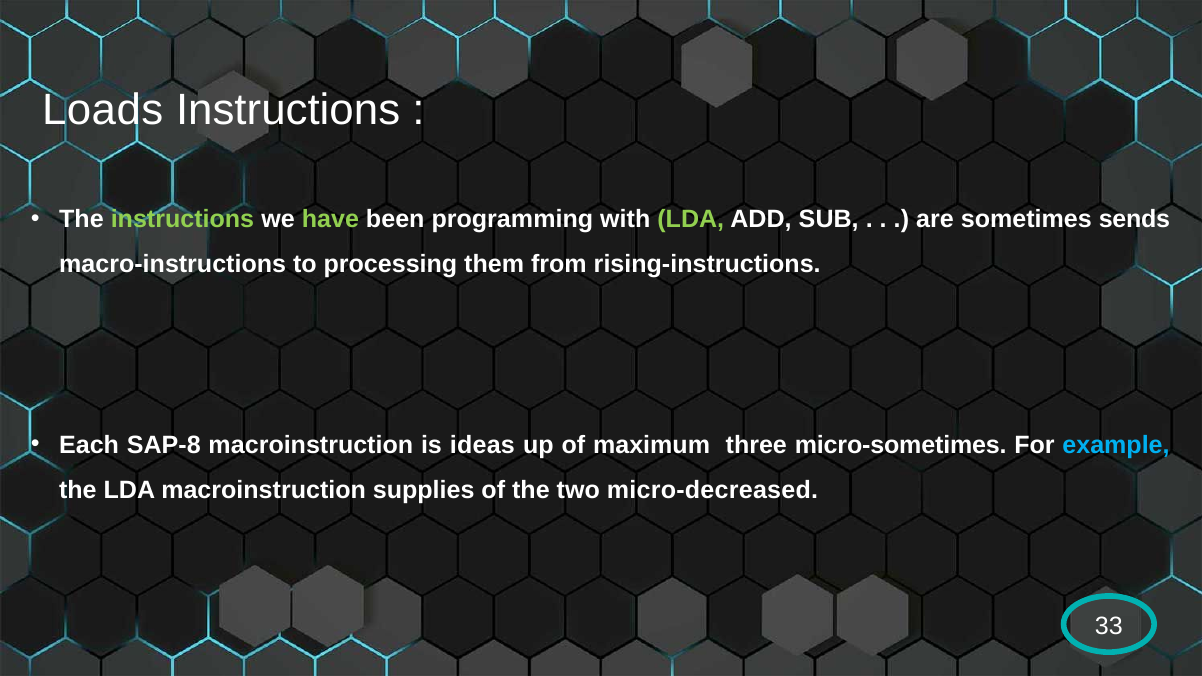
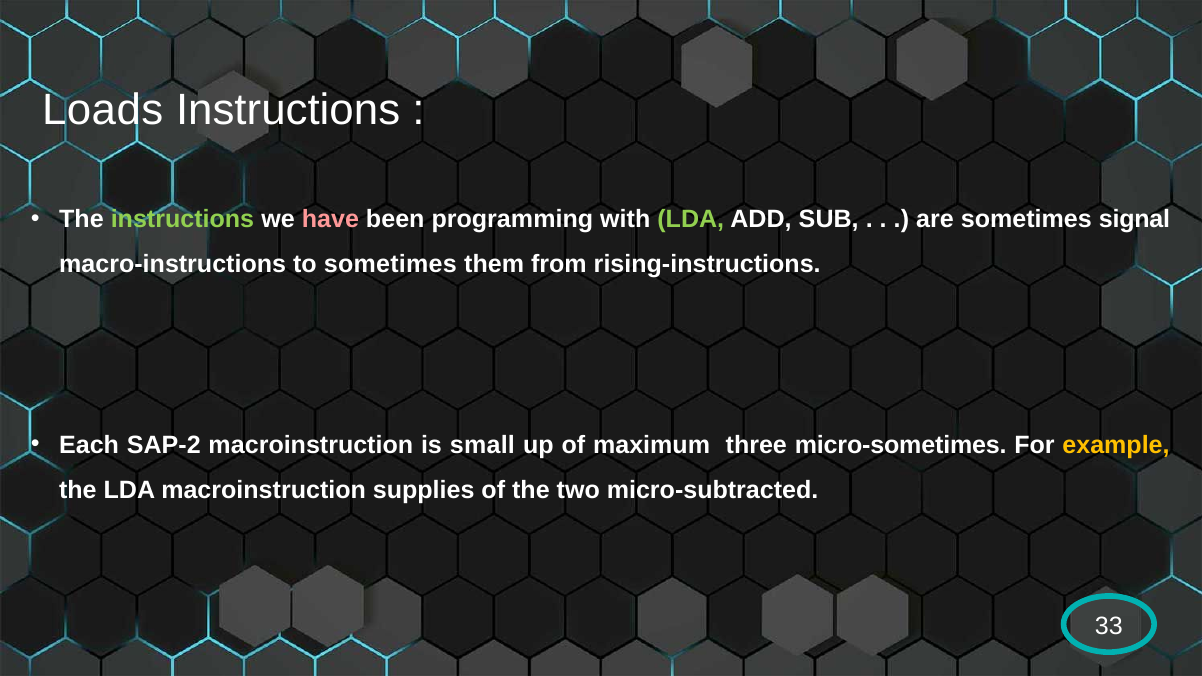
have colour: light green -> pink
sends: sends -> signal
to processing: processing -> sometimes
SAP-8: SAP-8 -> SAP-2
ideas: ideas -> small
example colour: light blue -> yellow
micro-decreased: micro-decreased -> micro-subtracted
